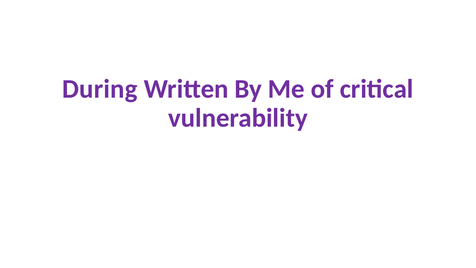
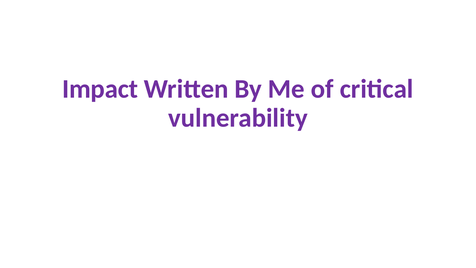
During: During -> Impact
